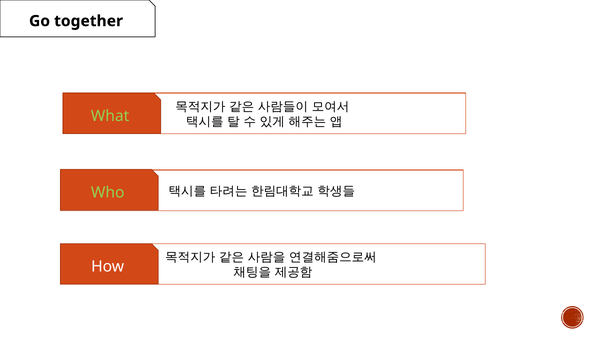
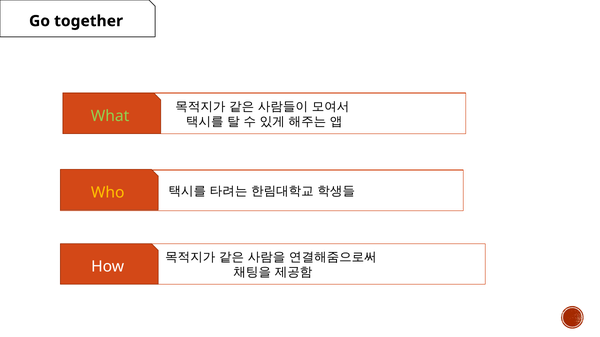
Who colour: light green -> yellow
